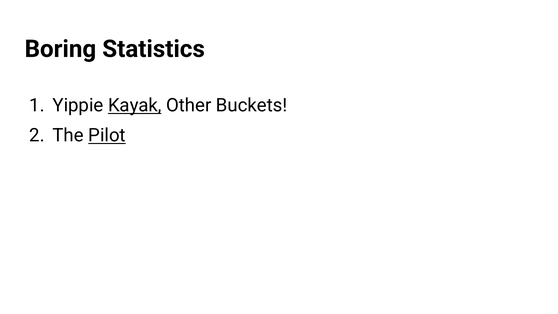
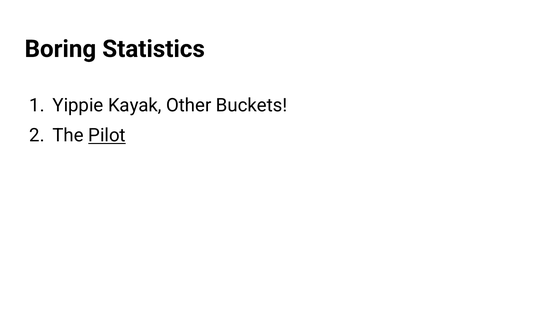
Kayak underline: present -> none
